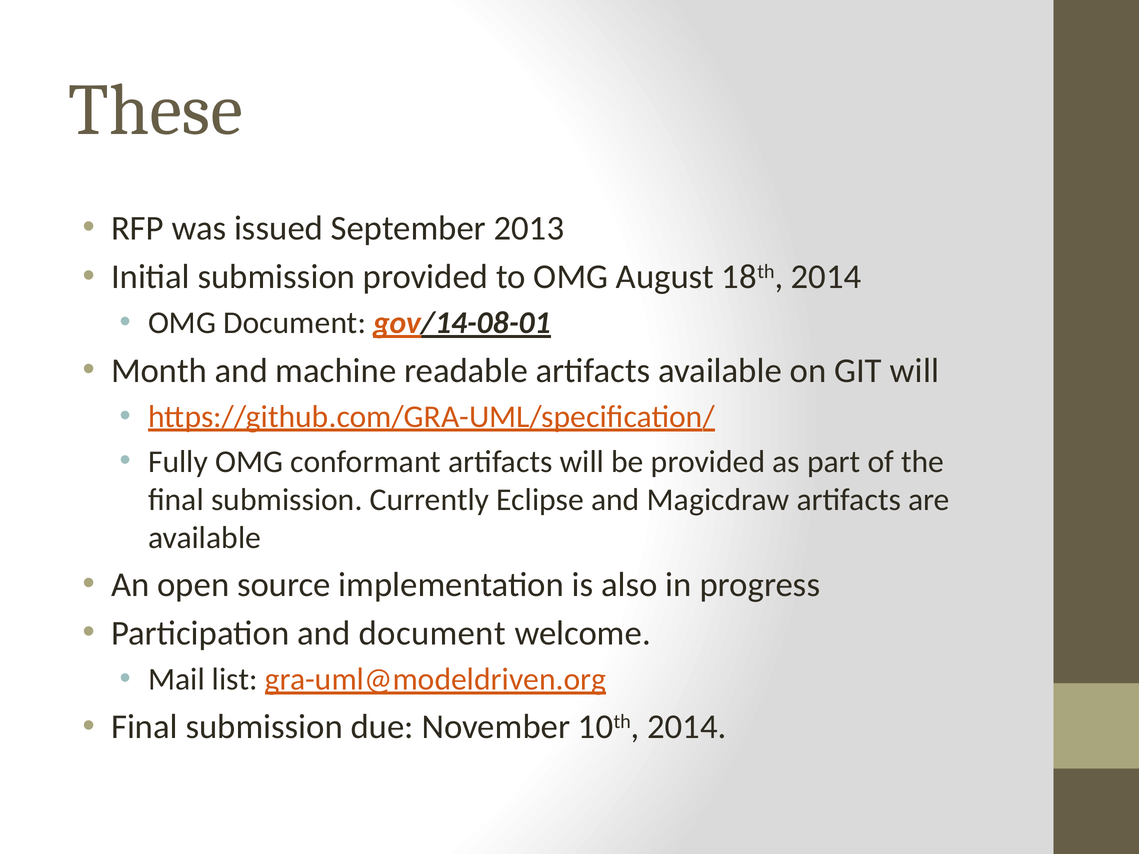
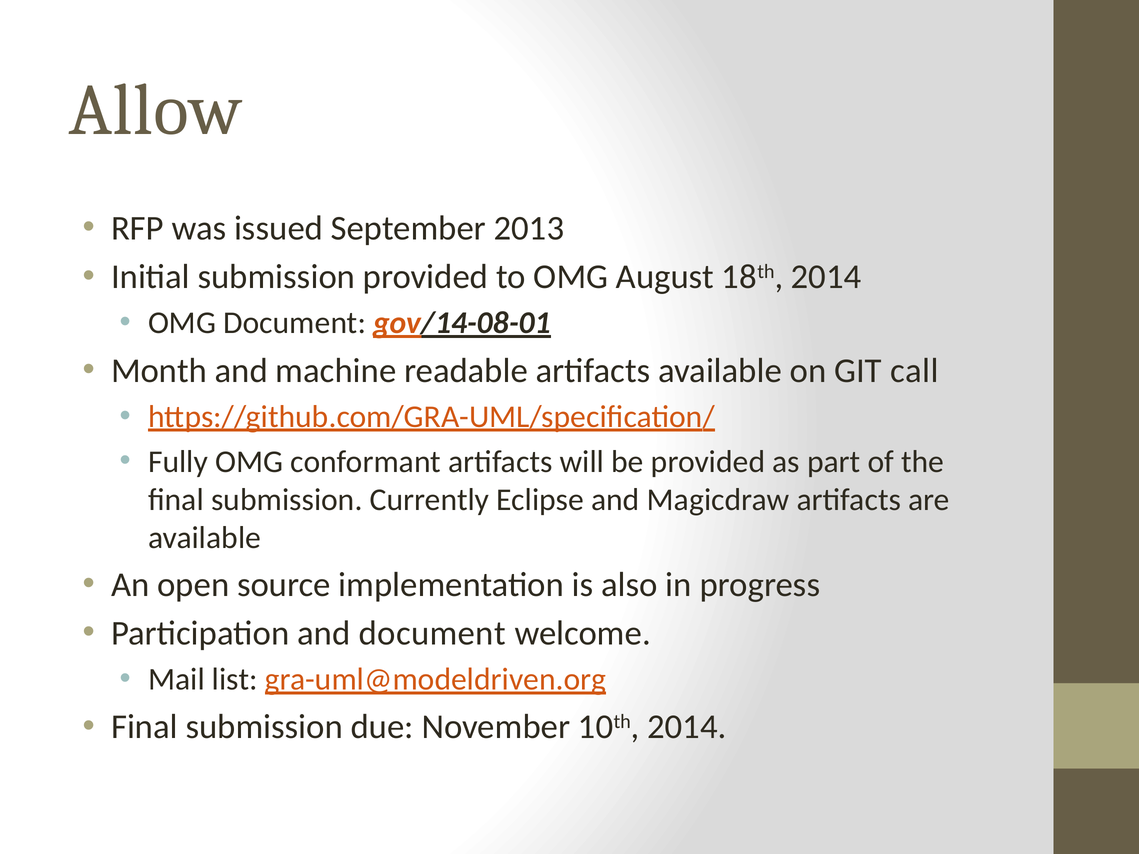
These: These -> Allow
GIT will: will -> call
